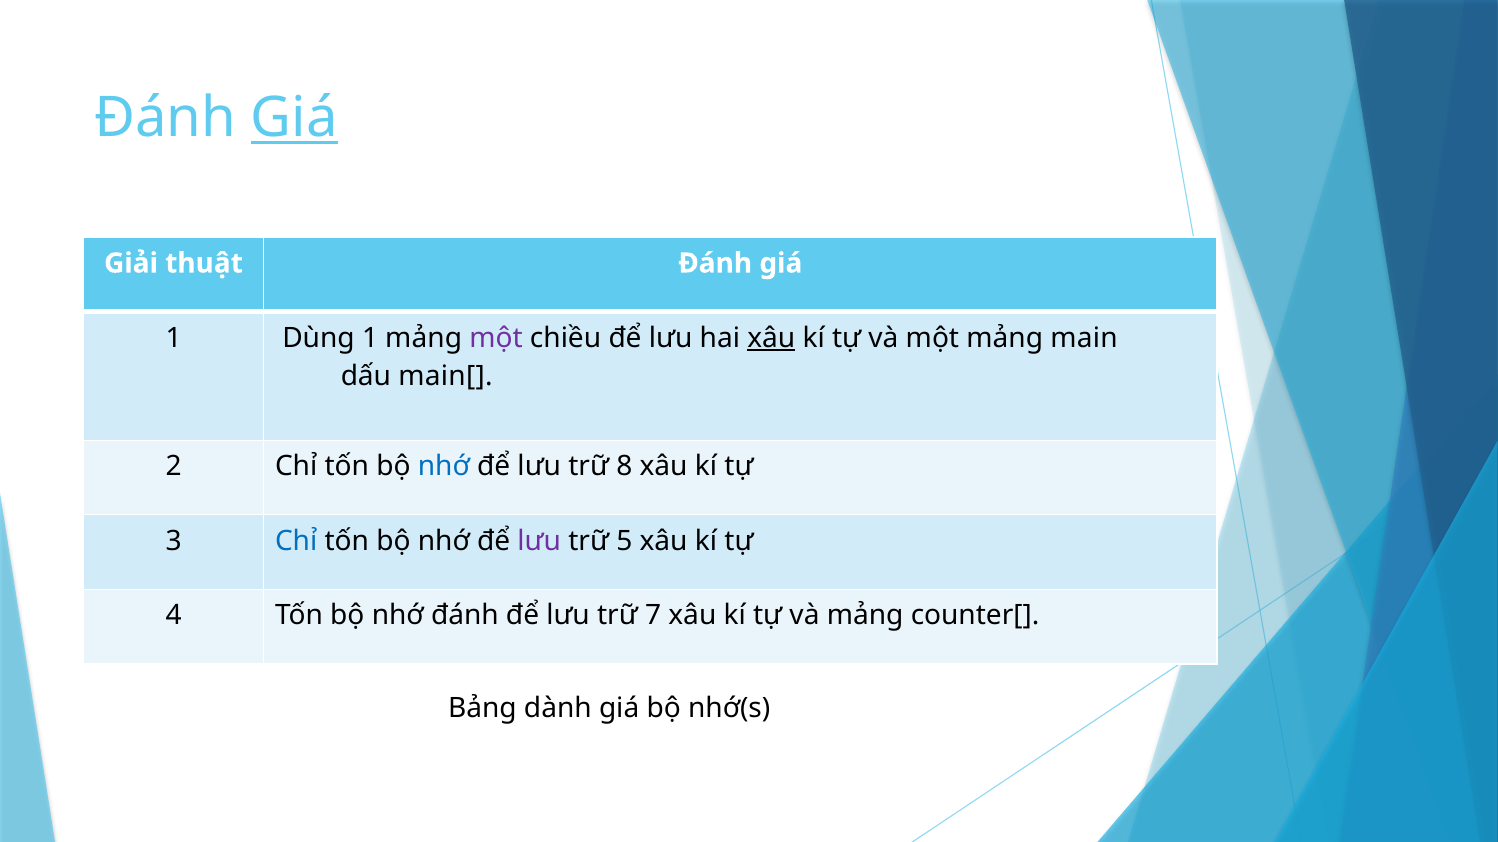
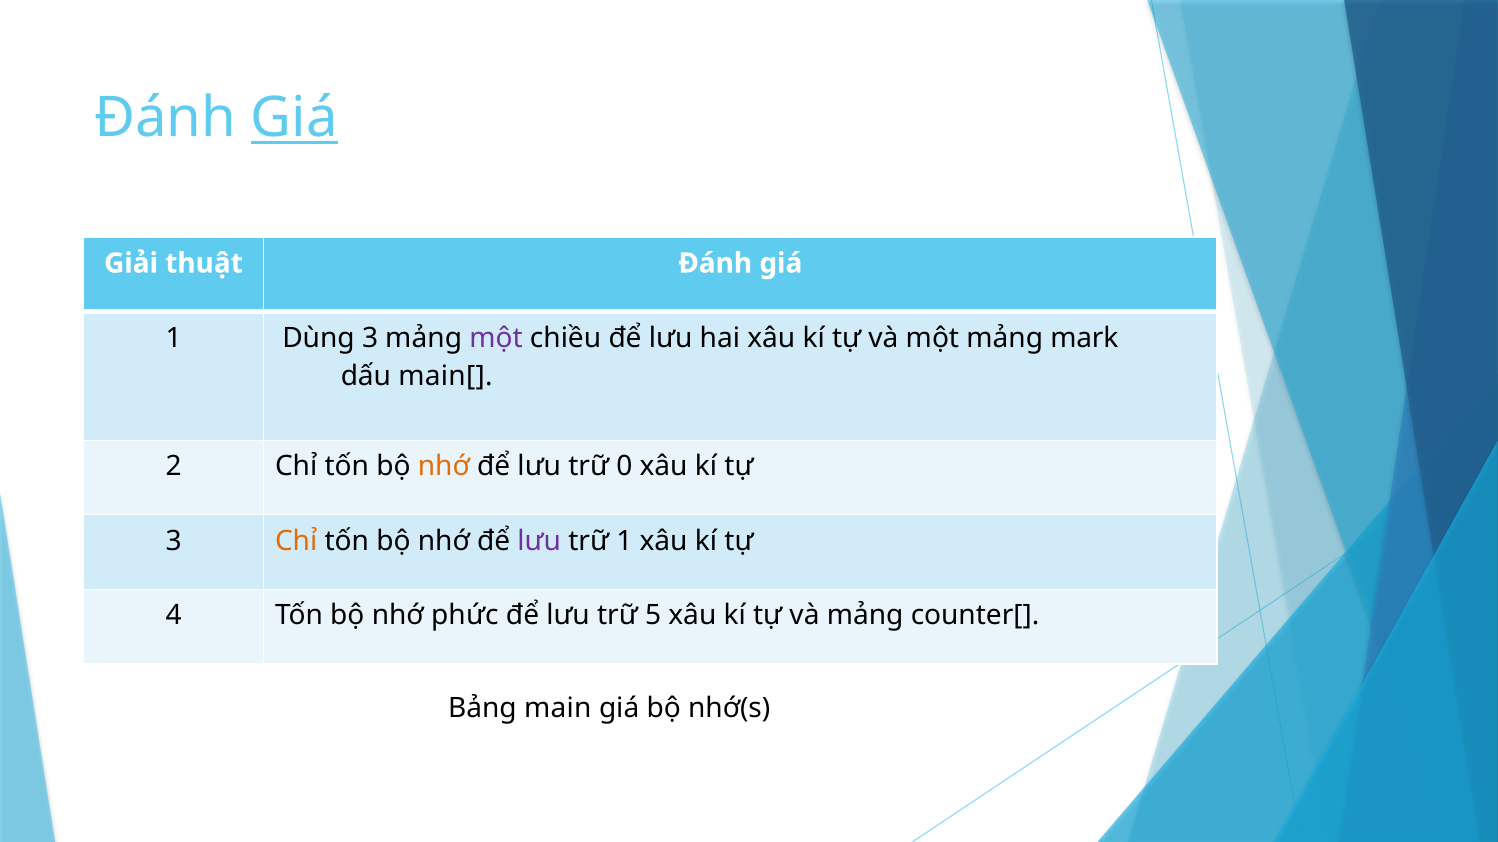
Dùng 1: 1 -> 3
xâu at (771, 338) underline: present -> none
main: main -> mark
nhớ at (444, 467) colour: blue -> orange
8: 8 -> 0
Chỉ at (296, 542) colour: blue -> orange
trữ 5: 5 -> 1
nhớ đánh: đánh -> phức
7: 7 -> 5
dành: dành -> main
